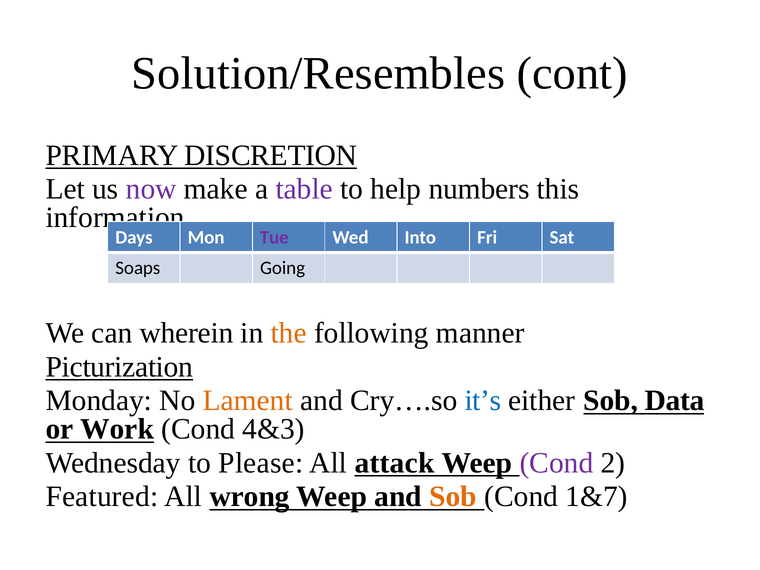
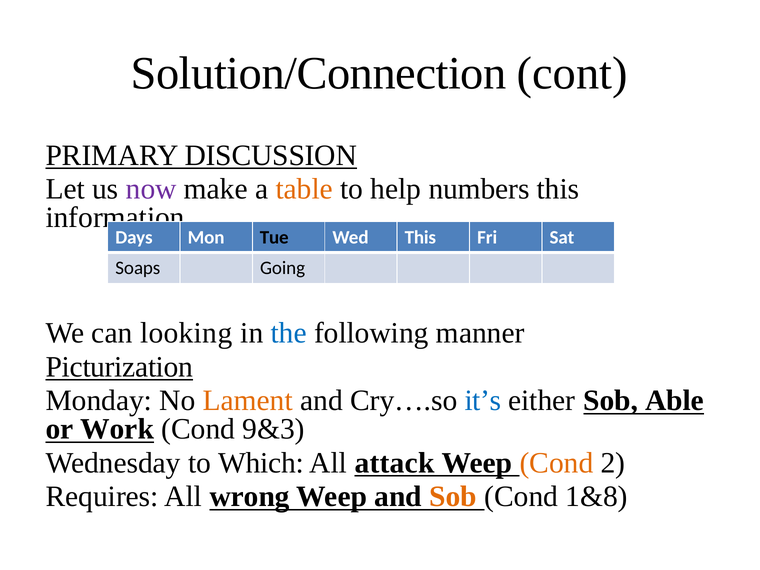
Solution/Resembles: Solution/Resembles -> Solution/Connection
DISCRETION: DISCRETION -> DISCUSSION
table colour: purple -> orange
Tue colour: purple -> black
Wed Into: Into -> This
wherein: wherein -> looking
the colour: orange -> blue
Data: Data -> Able
4&3: 4&3 -> 9&3
Please: Please -> Which
Cond at (556, 463) colour: purple -> orange
Featured: Featured -> Requires
1&7: 1&7 -> 1&8
